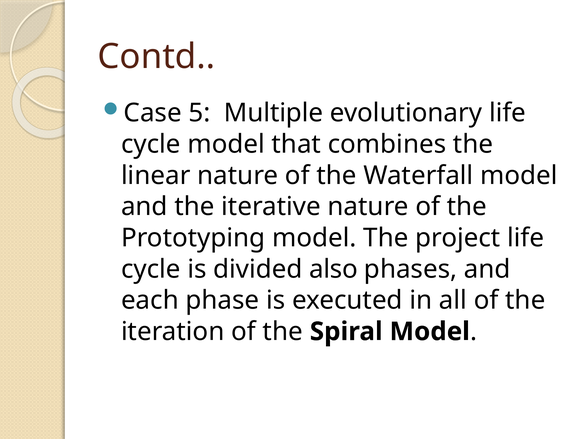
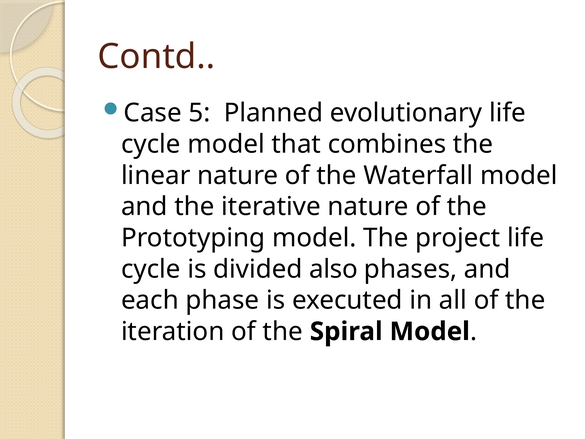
Multiple: Multiple -> Planned
